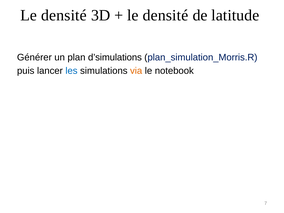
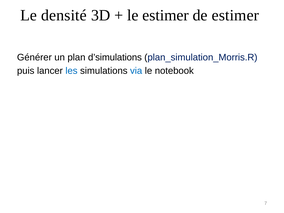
densité at (165, 15): densité -> estimer
de latitude: latitude -> estimer
via colour: orange -> blue
